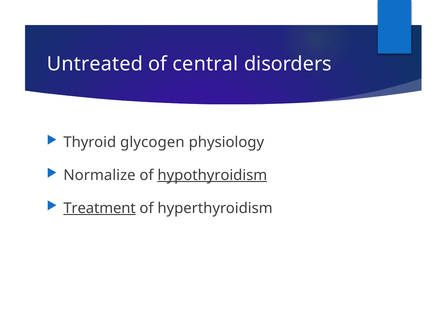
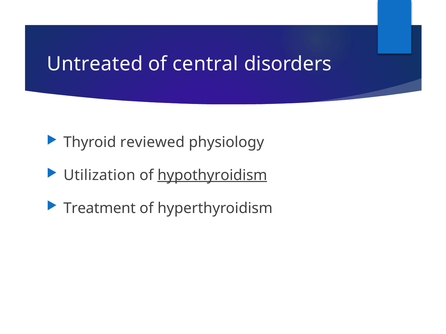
glycogen: glycogen -> reviewed
Normalize: Normalize -> Utilization
Treatment underline: present -> none
